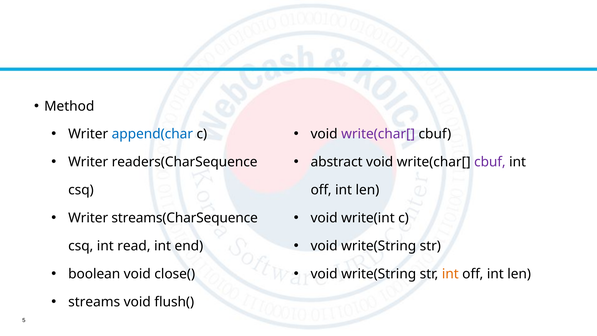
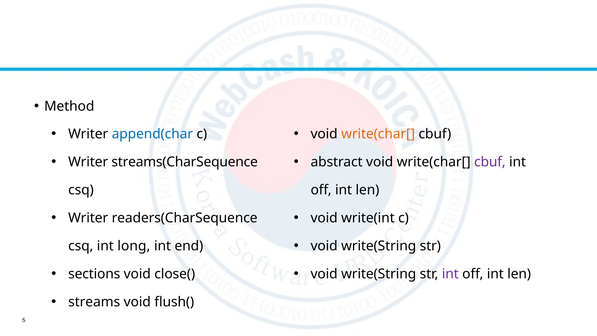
write(char[ at (378, 134) colour: purple -> orange
readers(CharSequence: readers(CharSequence -> streams(CharSequence
streams(CharSequence: streams(CharSequence -> readers(CharSequence
read: read -> long
boolean: boolean -> sections
int at (450, 274) colour: orange -> purple
